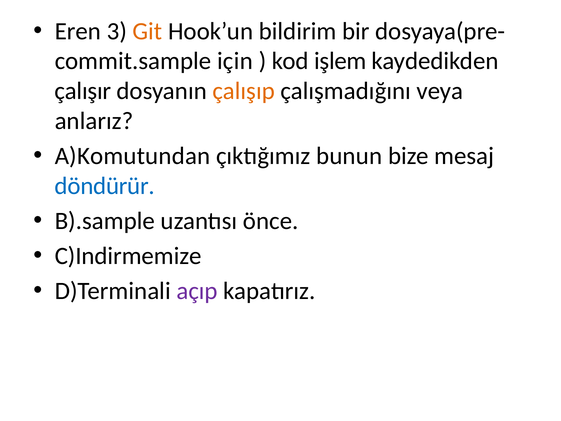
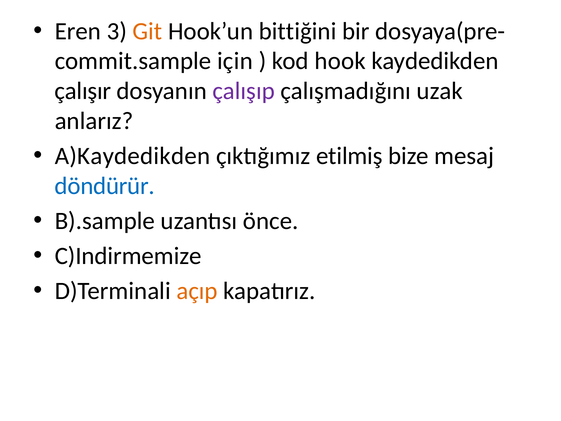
bildirim: bildirim -> bittiğini
işlem: işlem -> hook
çalışıp colour: orange -> purple
veya: veya -> uzak
A)Komutundan: A)Komutundan -> A)Kaydedikden
bunun: bunun -> etilmiş
açıp colour: purple -> orange
